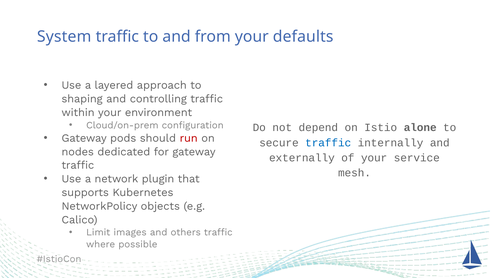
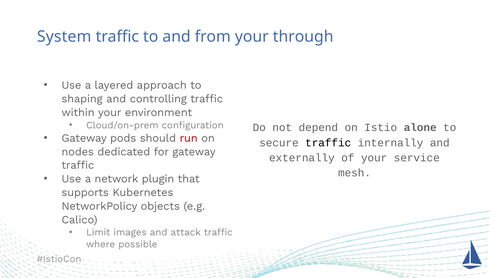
defaults: defaults -> through
traffic at (328, 143) colour: blue -> black
others: others -> attack
